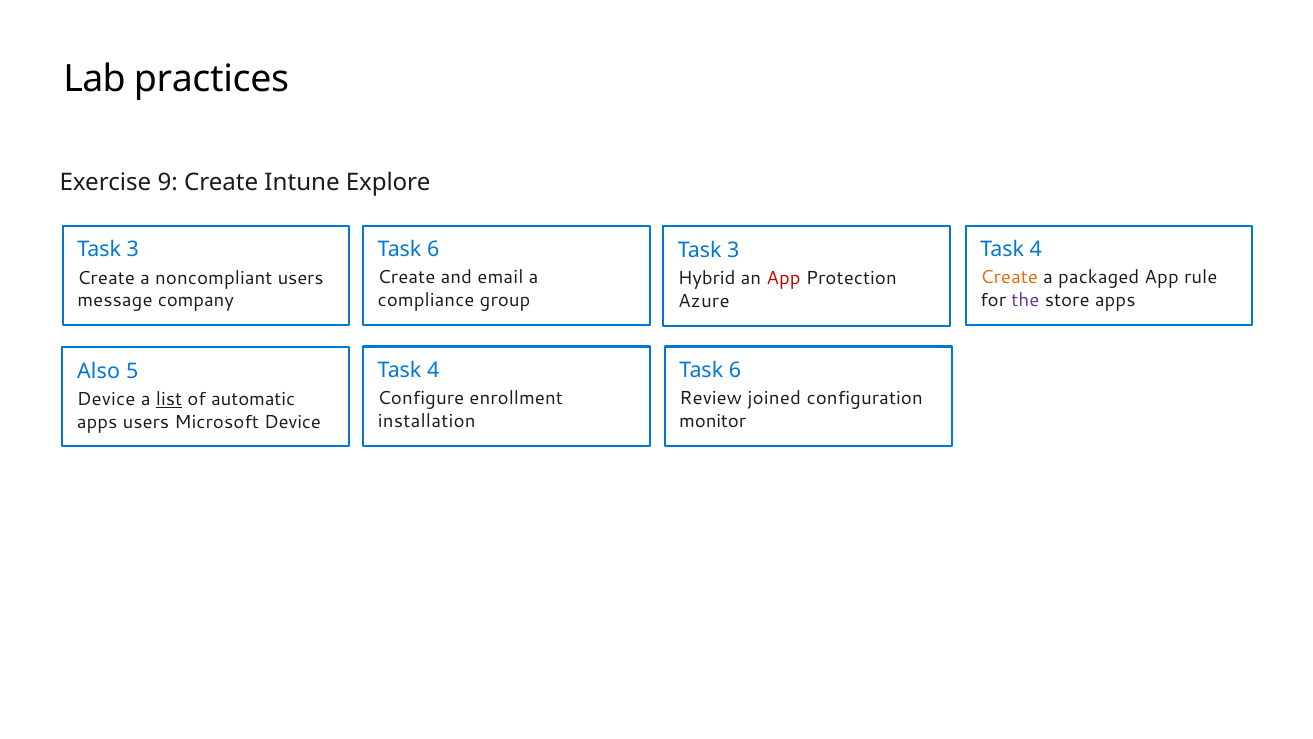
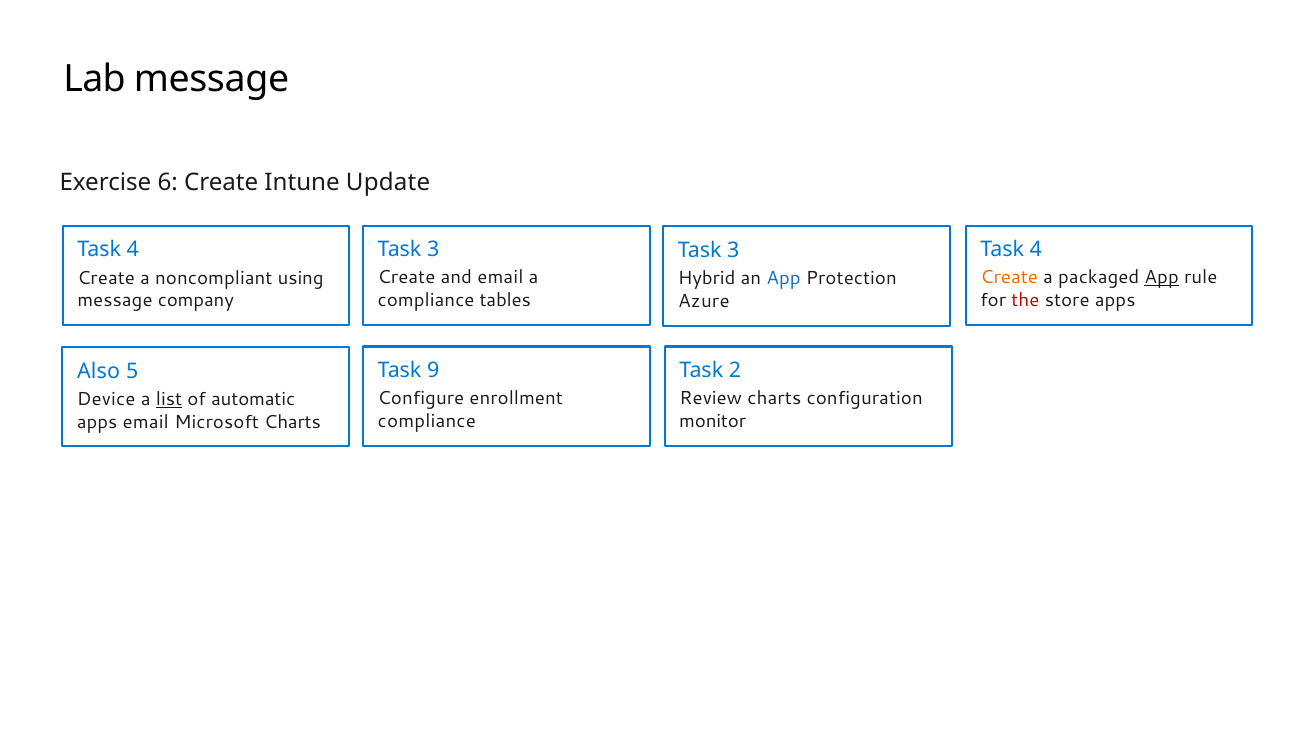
Lab practices: practices -> message
9: 9 -> 6
Explore: Explore -> Update
6 at (433, 250): 6 -> 3
3 at (133, 250): 3 -> 4
App at (1162, 277) underline: none -> present
noncompliant users: users -> using
App at (784, 278) colour: red -> blue
group: group -> tables
the colour: purple -> red
4 at (433, 370): 4 -> 9
6 at (735, 370): 6 -> 2
Review joined: joined -> charts
installation at (427, 421): installation -> compliance
apps users: users -> email
Microsoft Device: Device -> Charts
